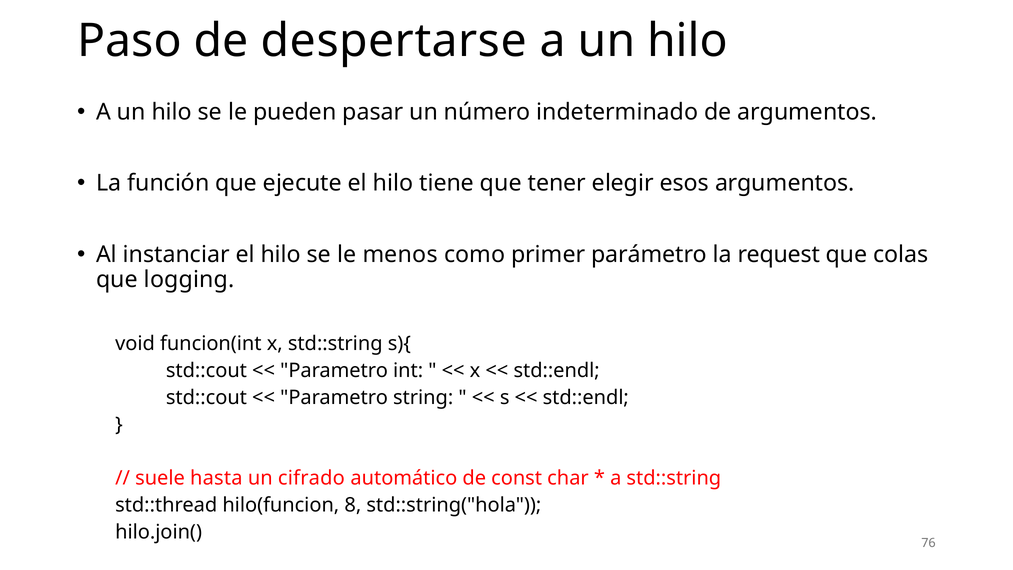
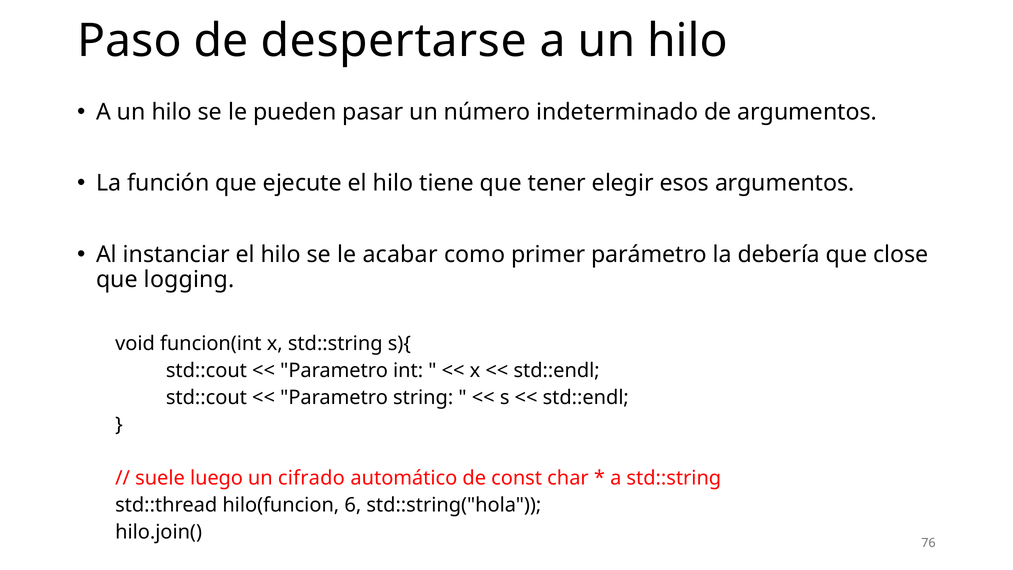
menos: menos -> acabar
request: request -> debería
colas: colas -> close
hasta: hasta -> luego
8: 8 -> 6
